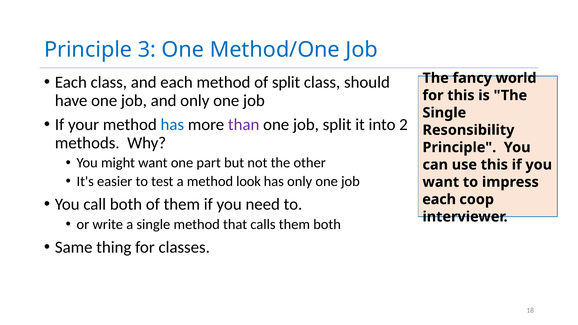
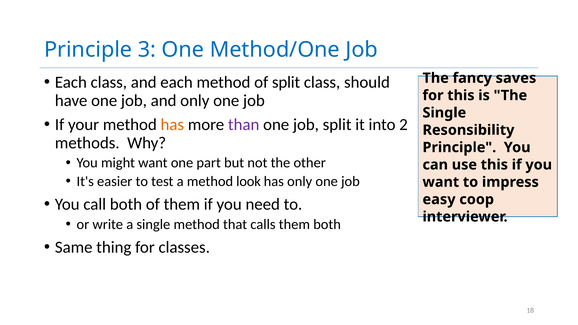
world: world -> saves
has at (172, 125) colour: blue -> orange
each at (439, 199): each -> easy
